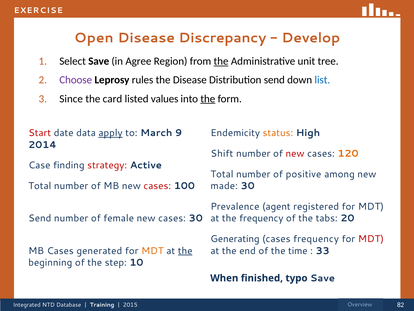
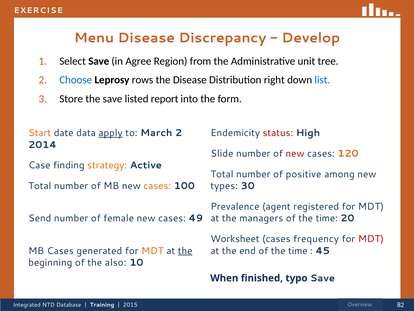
Open: Open -> Menu
the at (221, 61) underline: present -> none
Choose colour: purple -> blue
rules: rules -> rows
Distribution send: send -> right
Since: Since -> Store
the card: card -> save
values: values -> report
the at (208, 99) underline: present -> none
Start colour: red -> orange
March 9: 9 -> 2
status colour: orange -> red
Shift: Shift -> Slide
strategy colour: red -> orange
cases at (157, 186) colour: red -> orange
made: made -> types
cases 30: 30 -> 49
the frequency: frequency -> managers
tabs at (327, 218): tabs -> time
Generating: Generating -> Worksheet
33: 33 -> 45
step: step -> also
